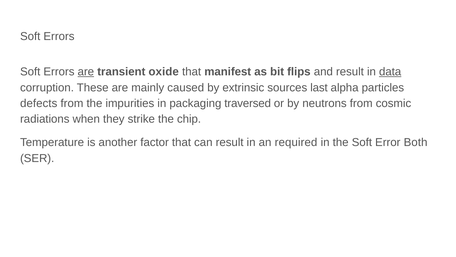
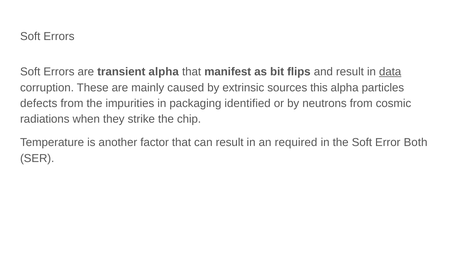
are at (86, 72) underline: present -> none
transient oxide: oxide -> alpha
last: last -> this
traversed: traversed -> identified
